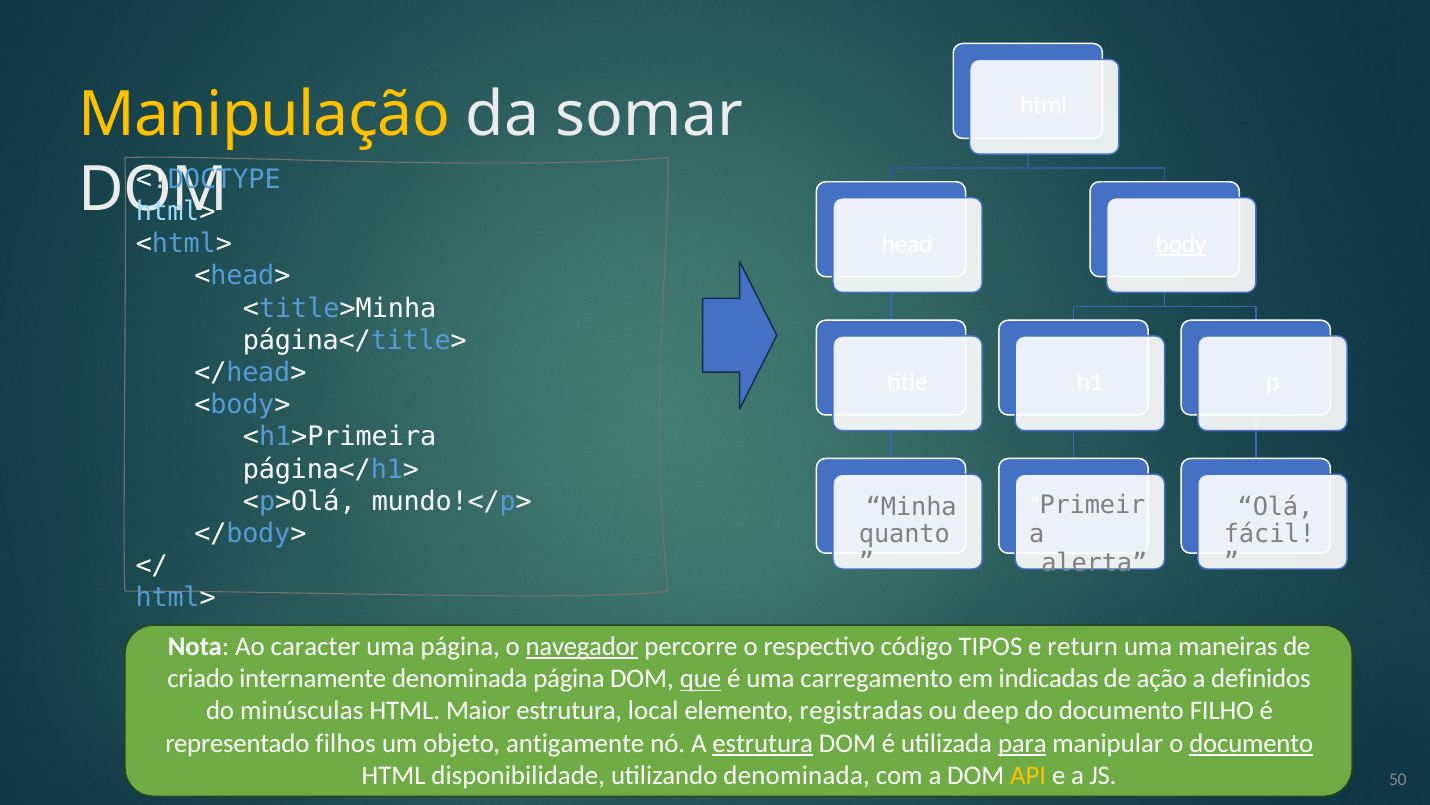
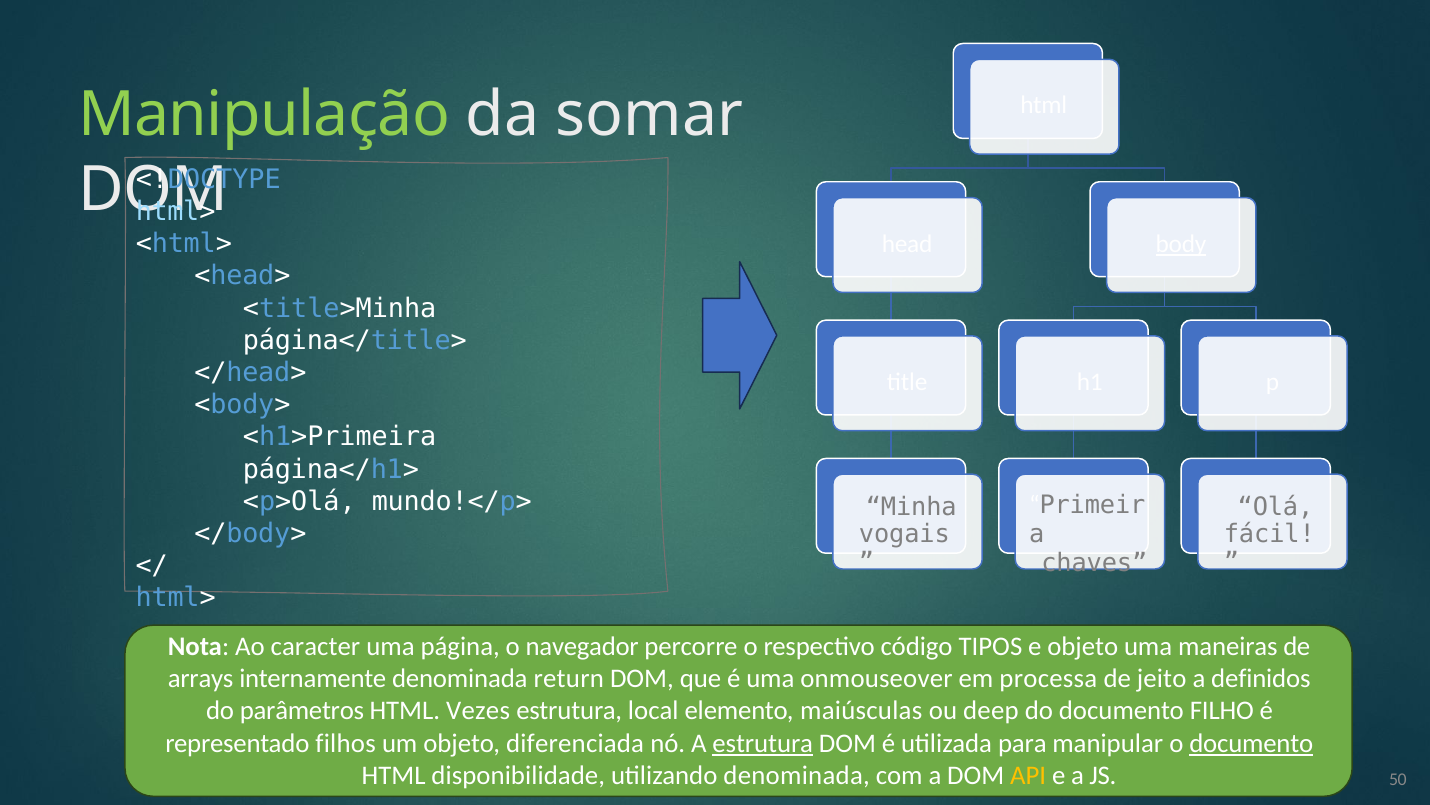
Manipulação colour: yellow -> light green
quanto: quanto -> vogais
alerta: alerta -> chaves
navegador underline: present -> none
e return: return -> objeto
criado: criado -> arrays
denominada página: página -> return
que underline: present -> none
carregamento: carregamento -> onmouseover
indicadas: indicadas -> processa
ação: ação -> jeito
minúsculas: minúsculas -> parâmetros
Maior: Maior -> Vezes
registradas: registradas -> maiúsculas
antigamente: antigamente -> diferenciada
para underline: present -> none
